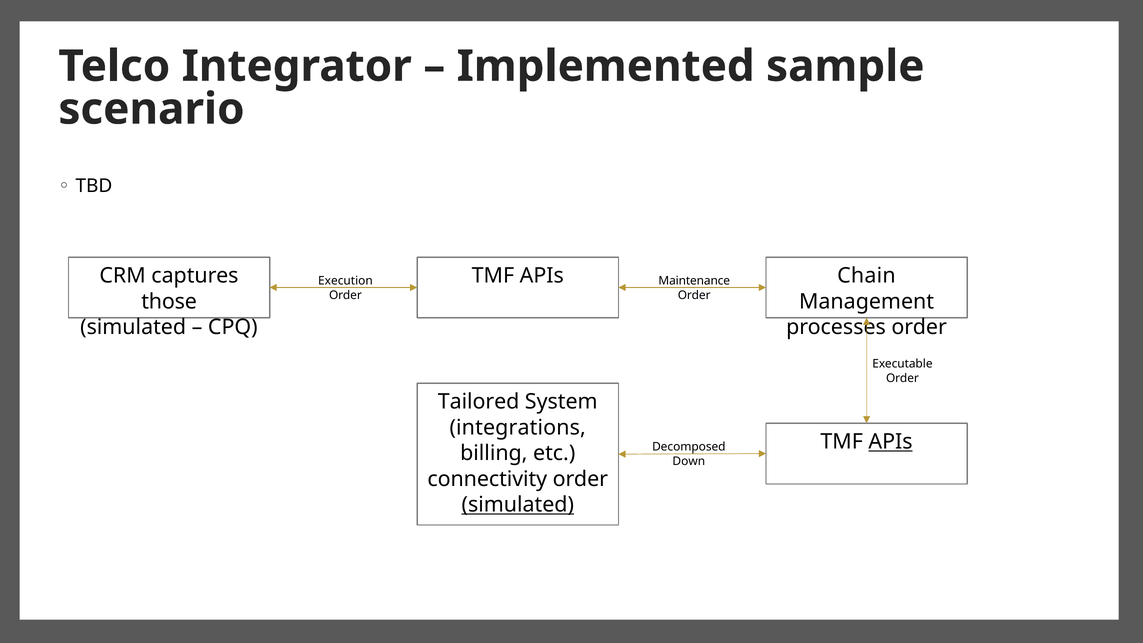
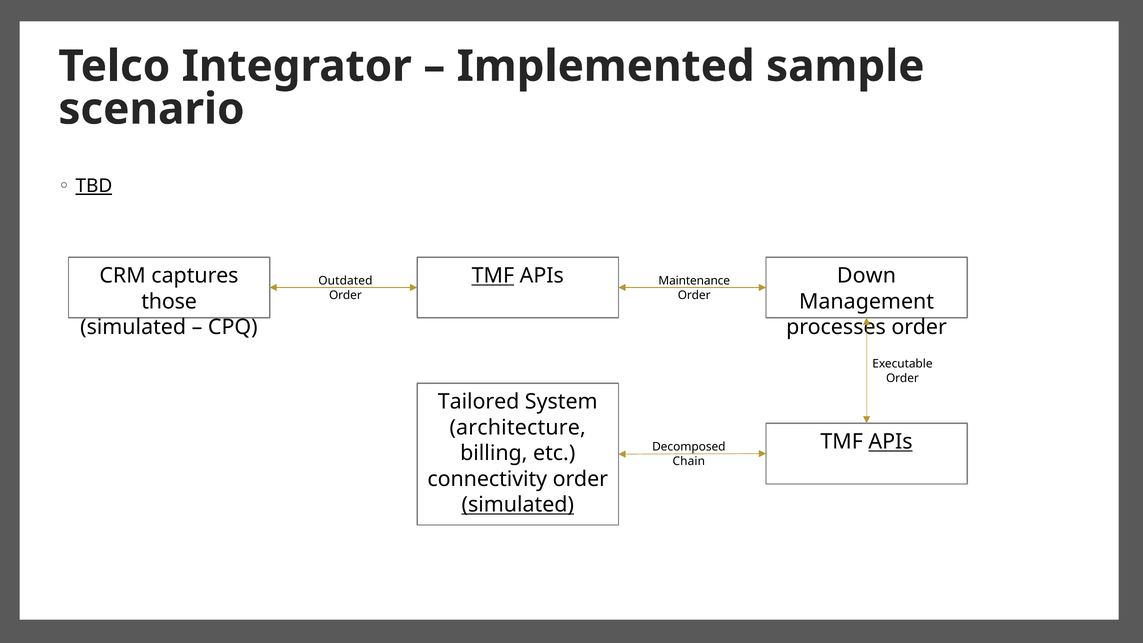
TBD underline: none -> present
TMF at (493, 276) underline: none -> present
Chain: Chain -> Down
Execution: Execution -> Outdated
integrations: integrations -> architecture
Down: Down -> Chain
